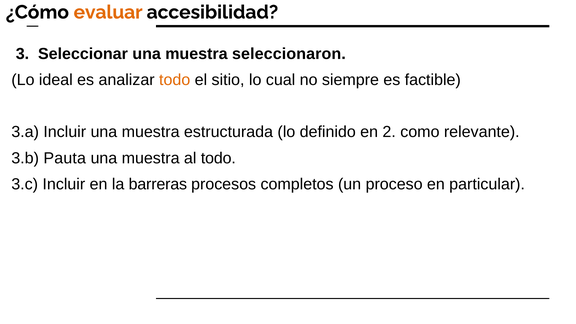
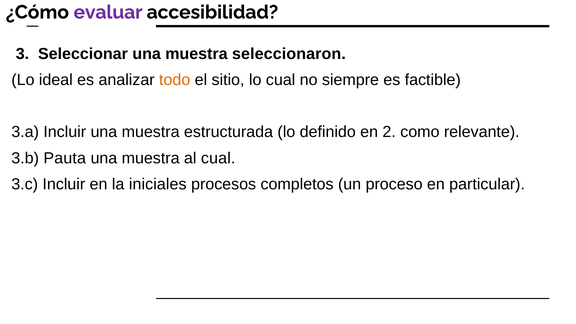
evaluar colour: orange -> purple
al todo: todo -> cual
barreras: barreras -> iniciales
